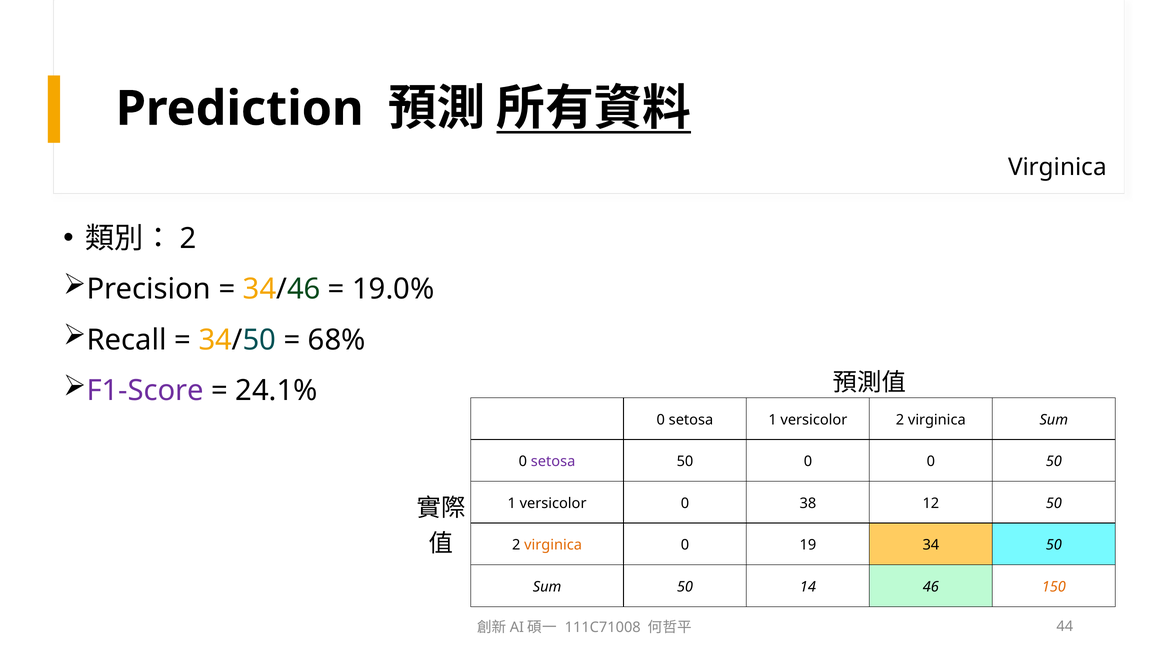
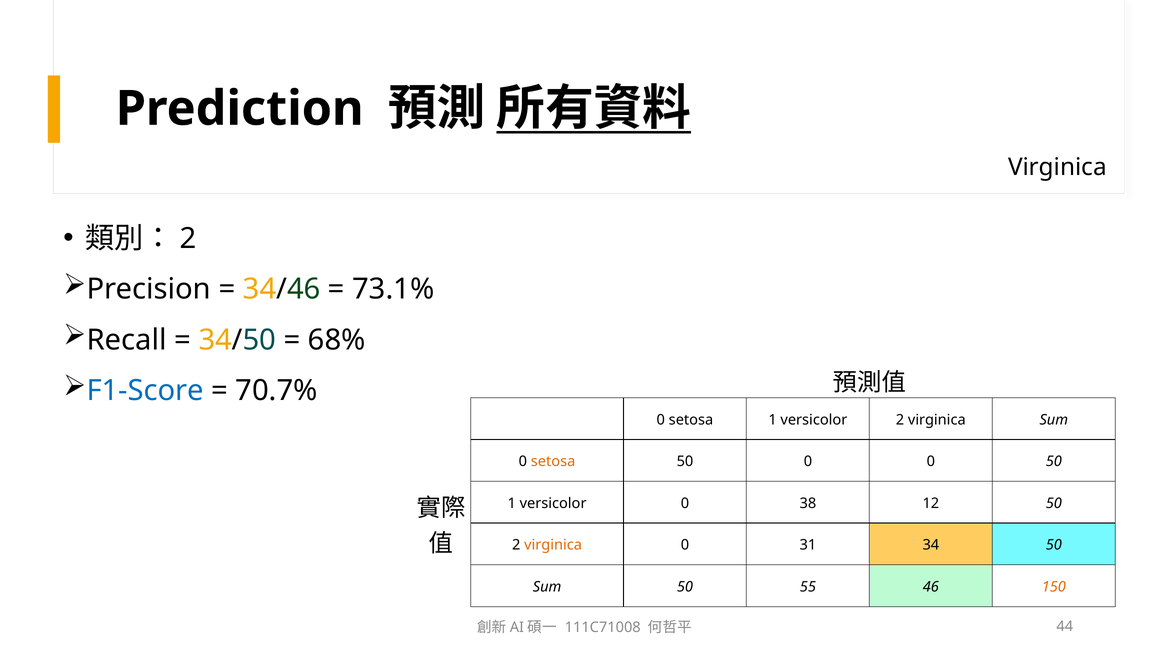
19.0%: 19.0% -> 73.1%
F1-Score colour: purple -> blue
24.1%: 24.1% -> 70.7%
setosa at (553, 462) colour: purple -> orange
19: 19 -> 31
14: 14 -> 55
